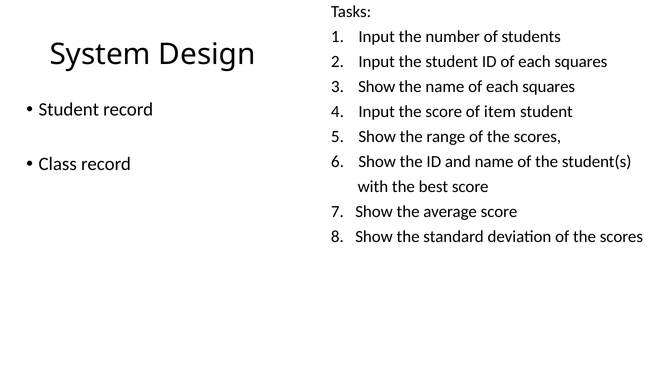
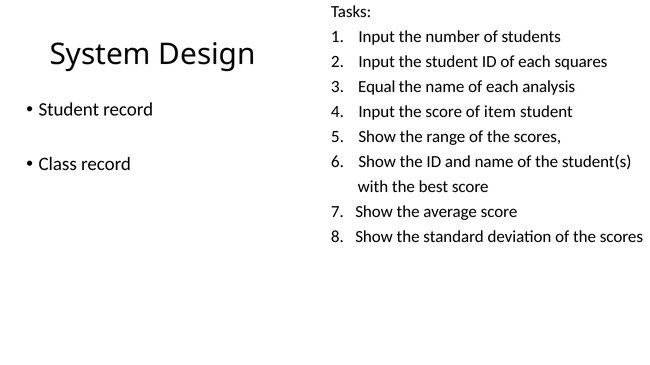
Show at (377, 87): Show -> Equal
name of each squares: squares -> analysis
